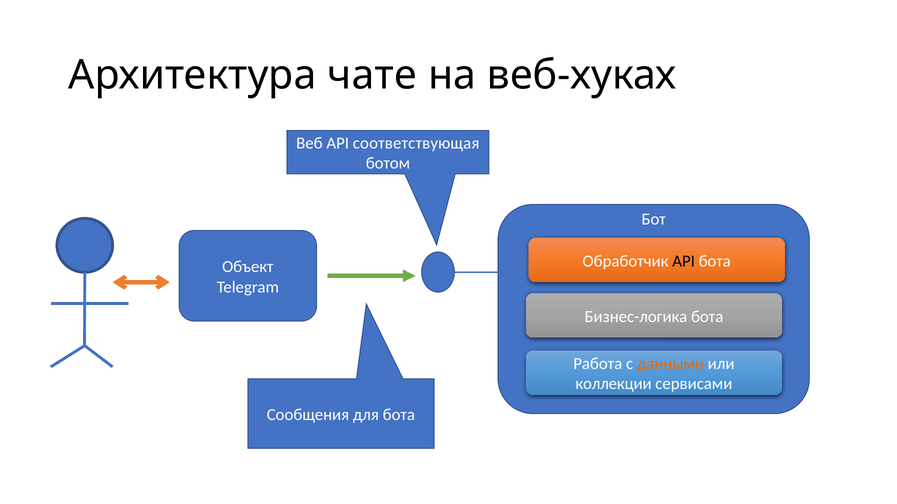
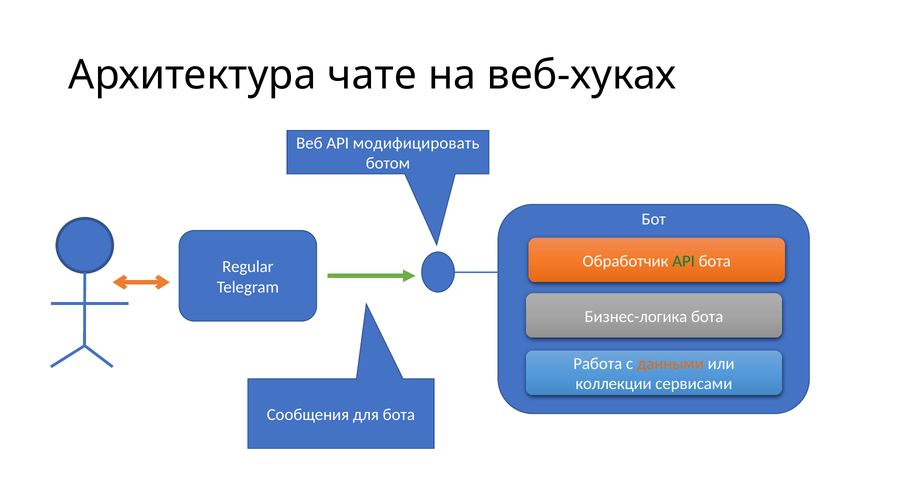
соответствующая: соответствующая -> модифицировать
API at (684, 261) colour: black -> green
Объект: Объект -> Regular
